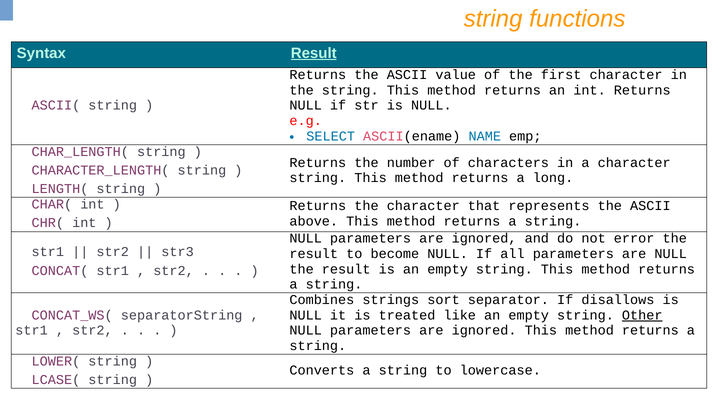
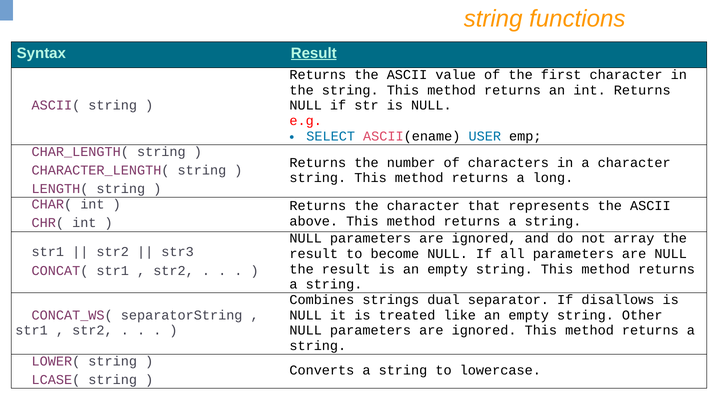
NAME: NAME -> USER
error: error -> array
sort: sort -> dual
Other underline: present -> none
